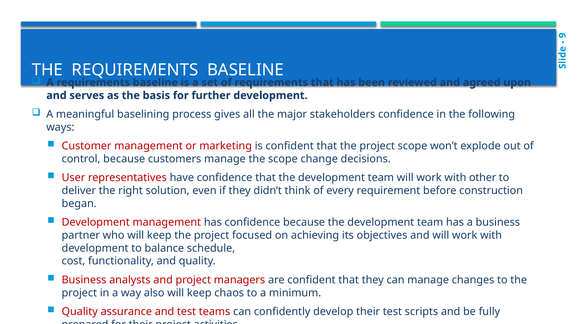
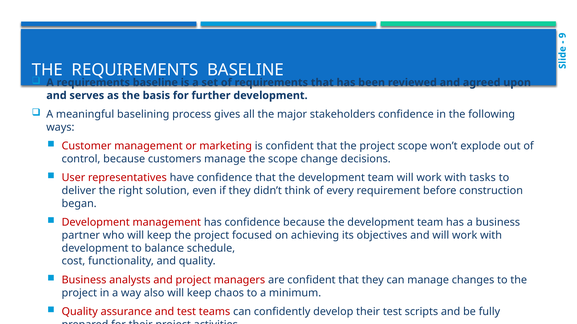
other: other -> tasks
